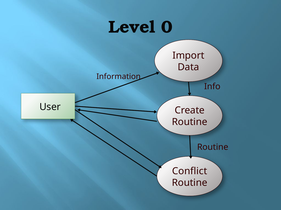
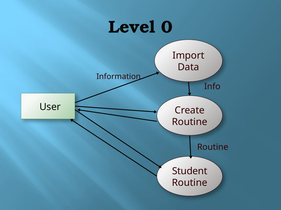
Conflict: Conflict -> Student
